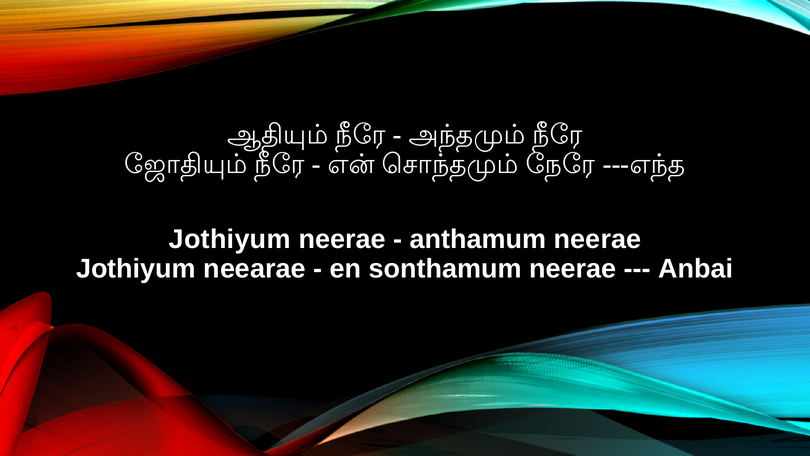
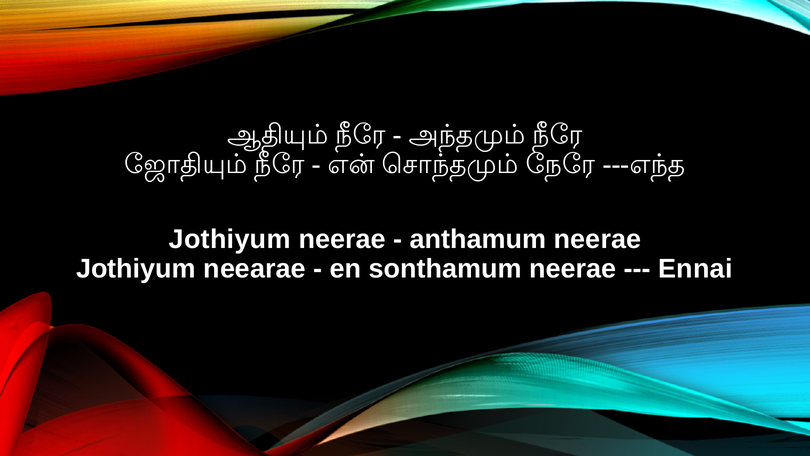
Anbai: Anbai -> Ennai
